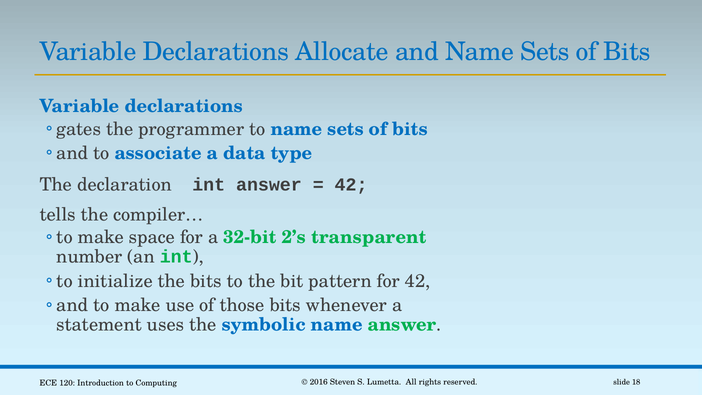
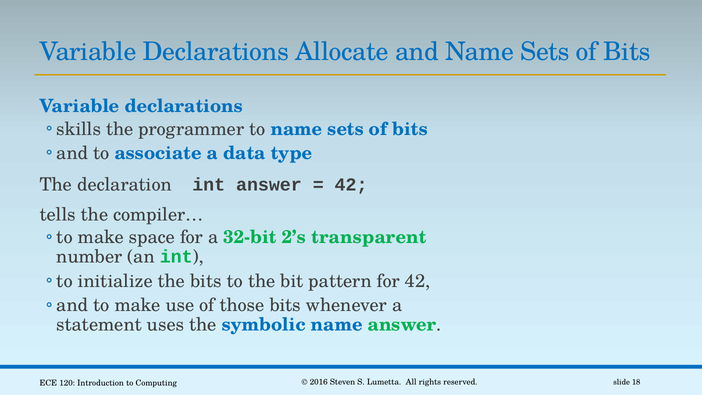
gates: gates -> skills
